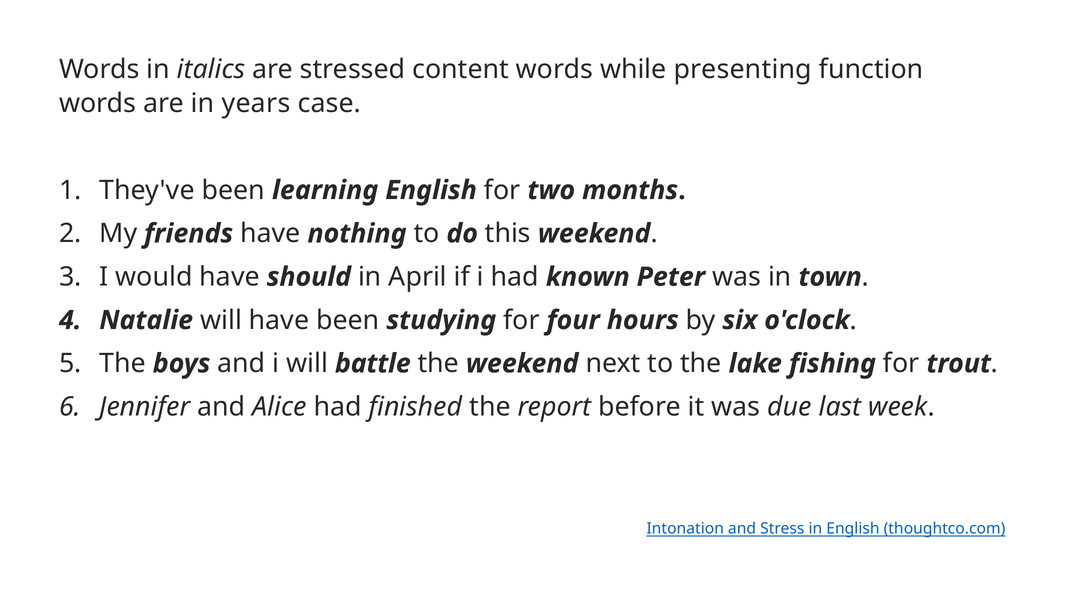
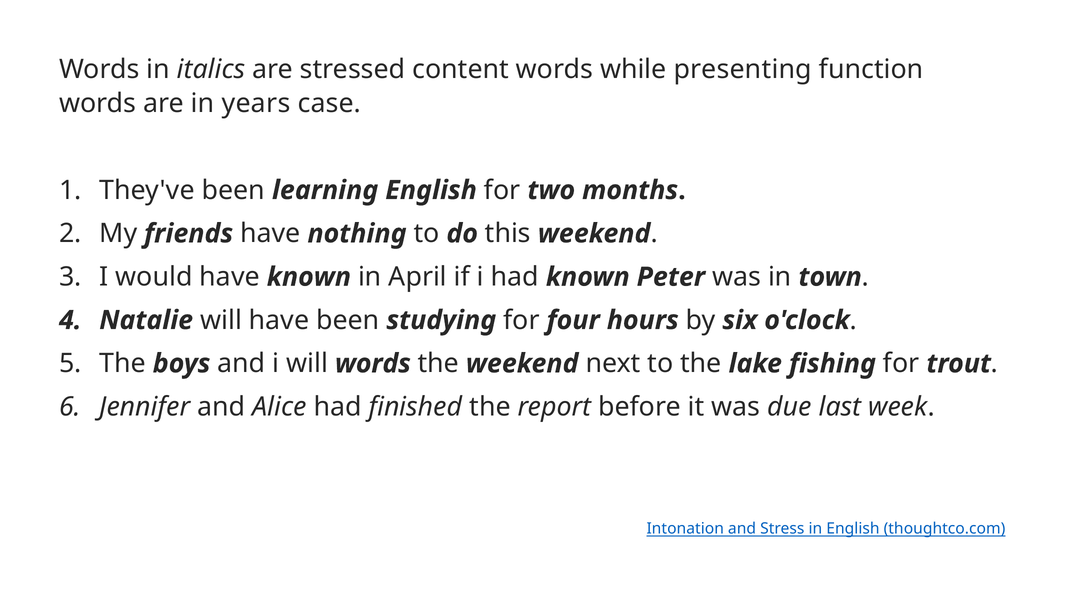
have should: should -> known
will battle: battle -> words
